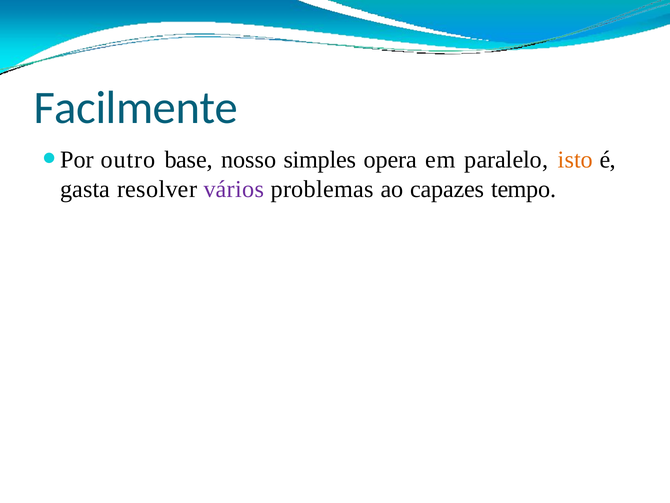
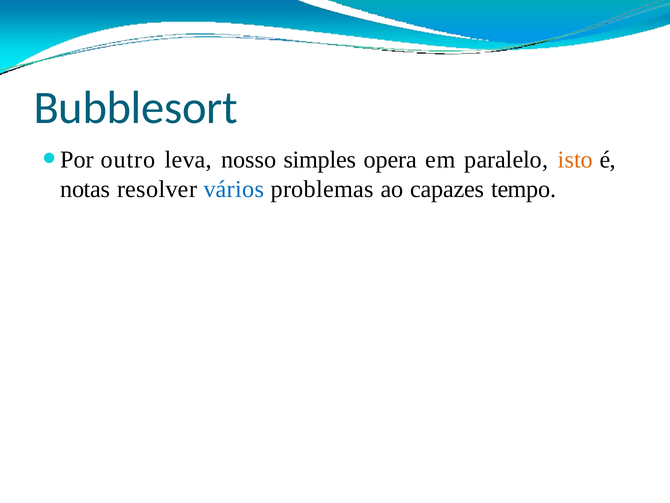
Facilmente: Facilmente -> Bubblesort
base: base -> leva
gasta: gasta -> notas
vários colour: purple -> blue
